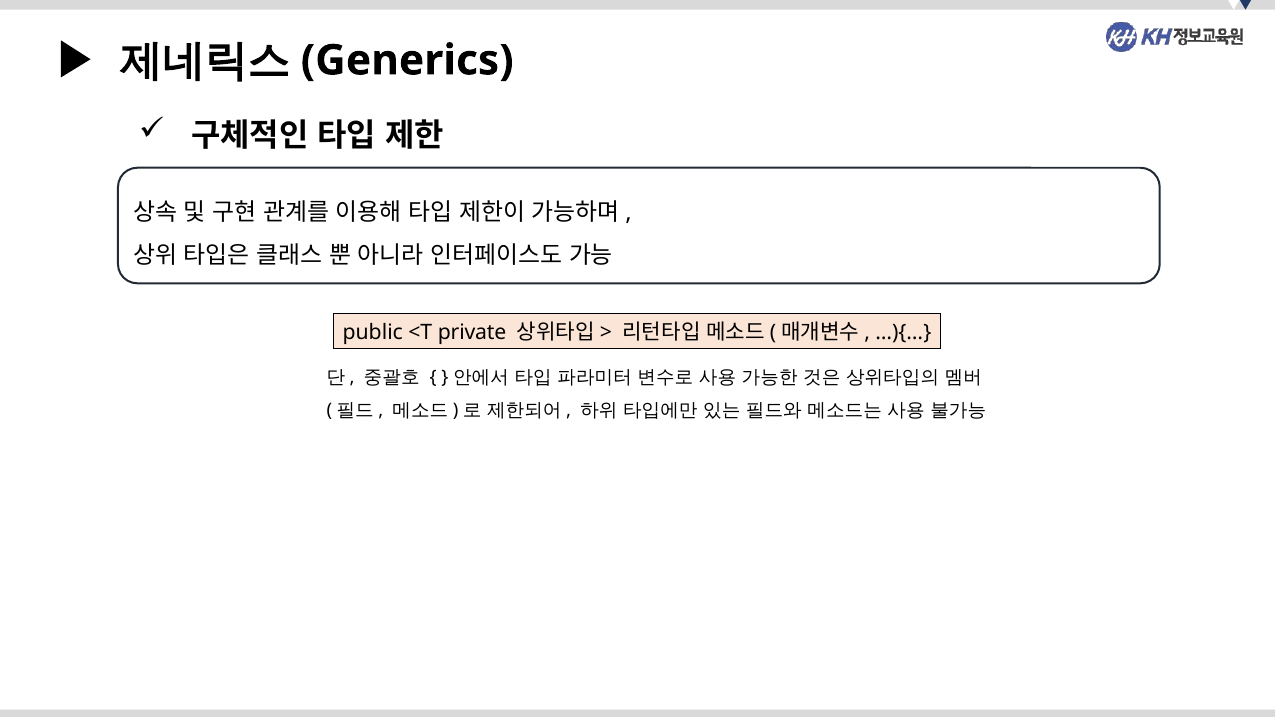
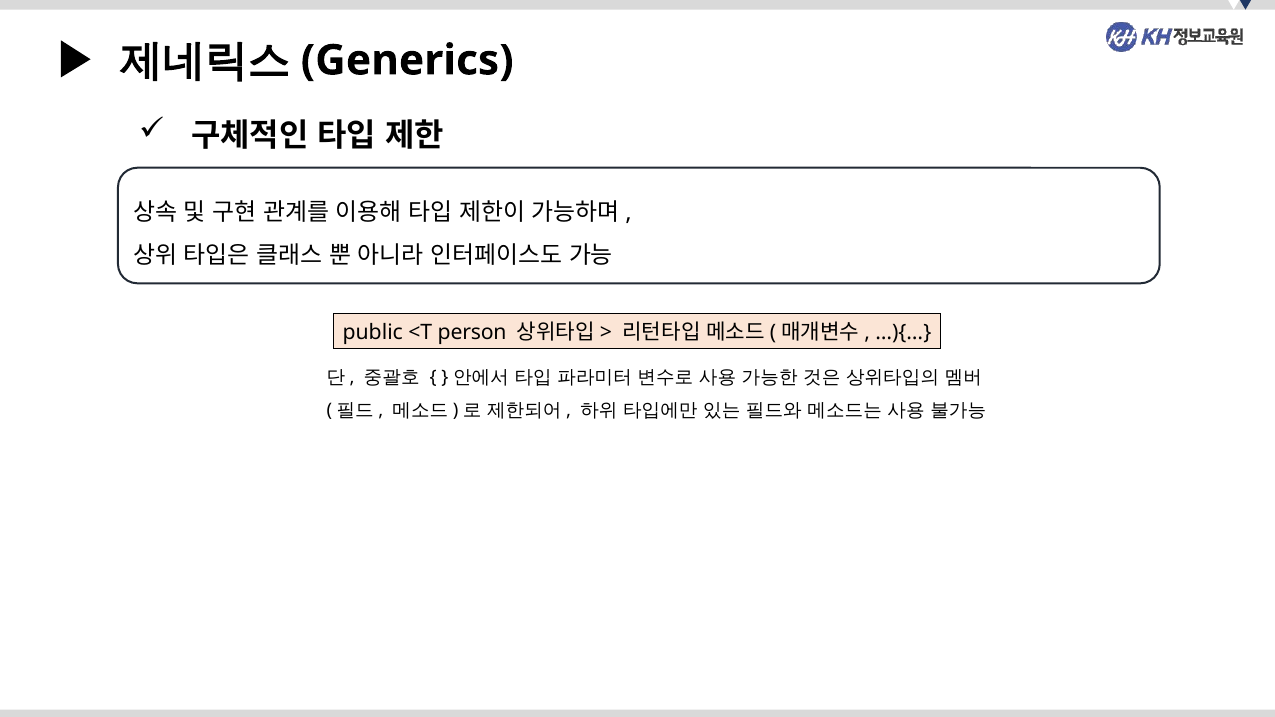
private: private -> person
